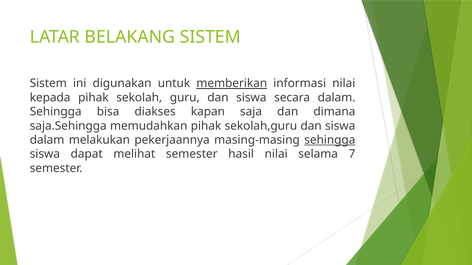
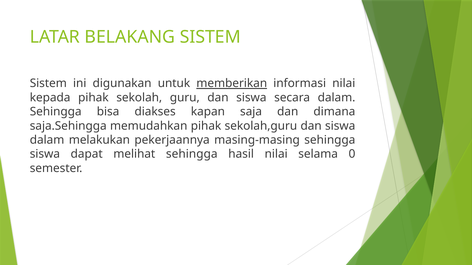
sehingga at (330, 140) underline: present -> none
melihat semester: semester -> sehingga
7: 7 -> 0
